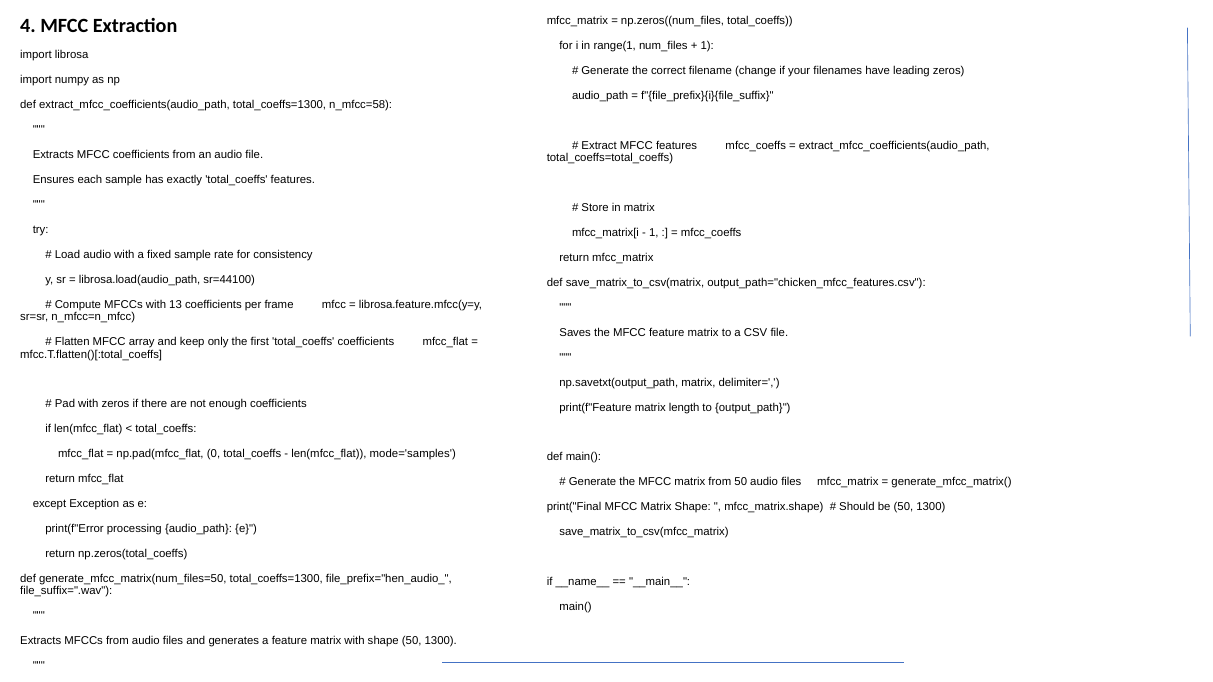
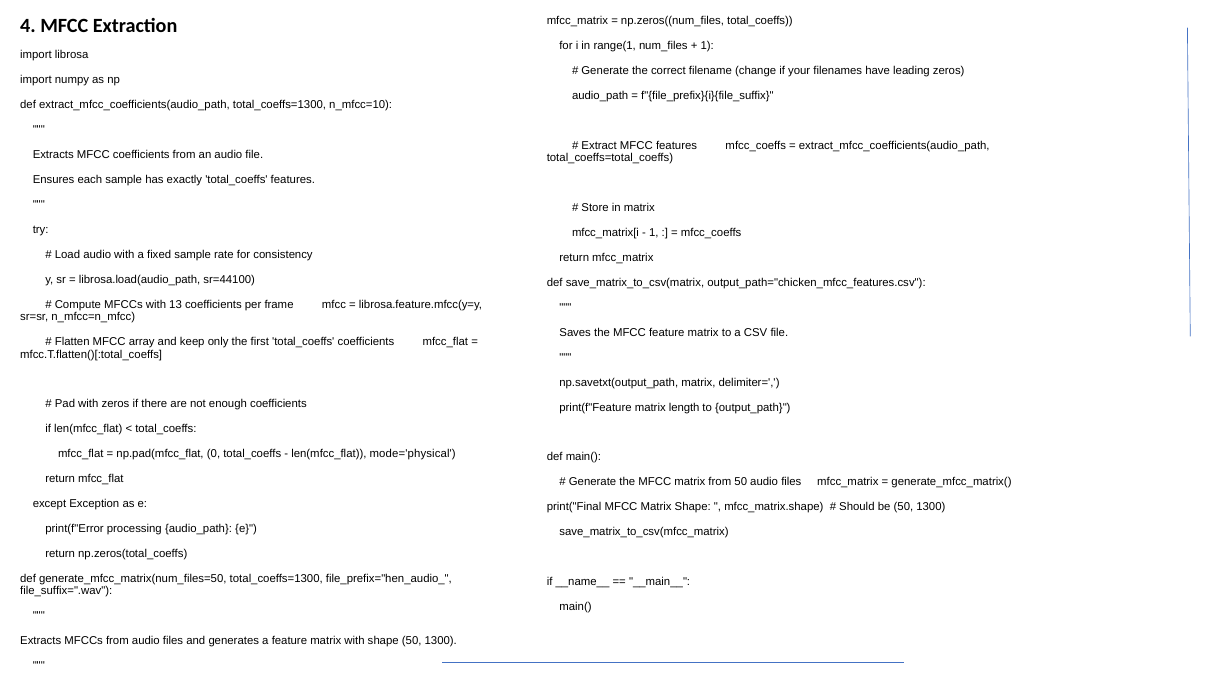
n_mfcc=58: n_mfcc=58 -> n_mfcc=10
mode='samples: mode='samples -> mode='physical
